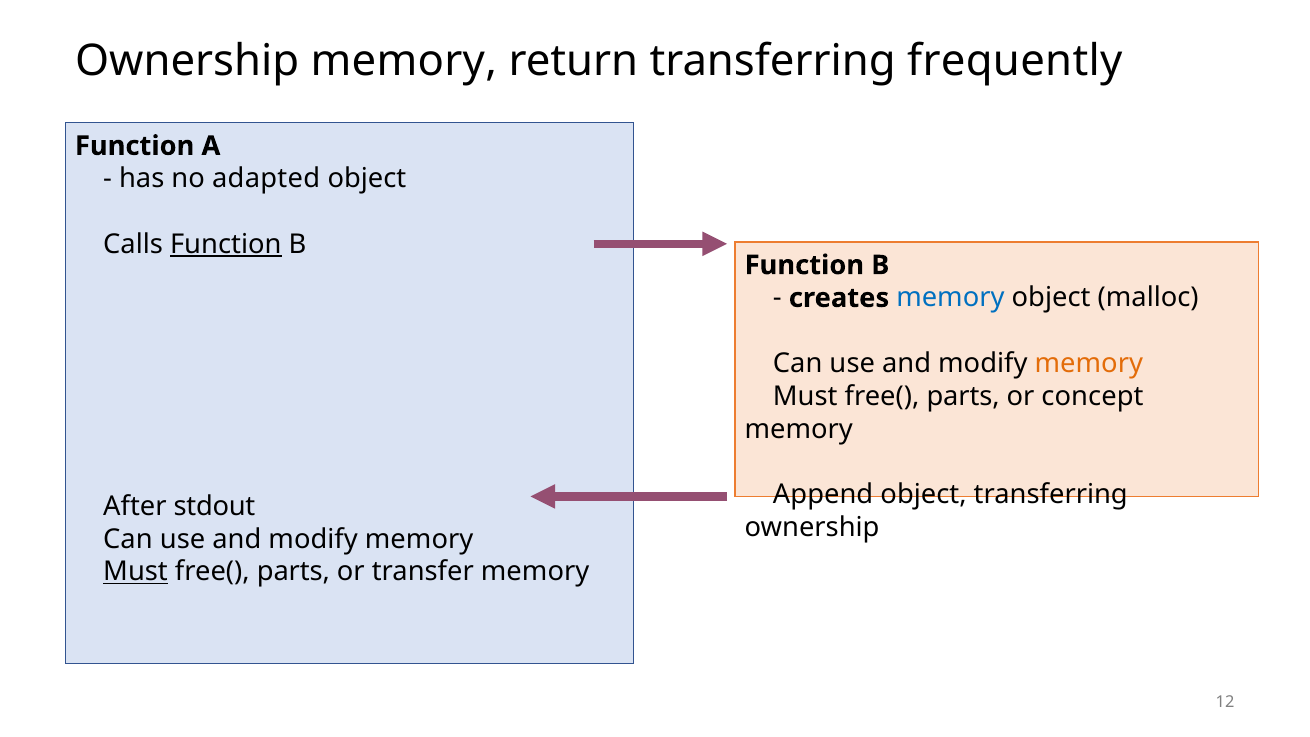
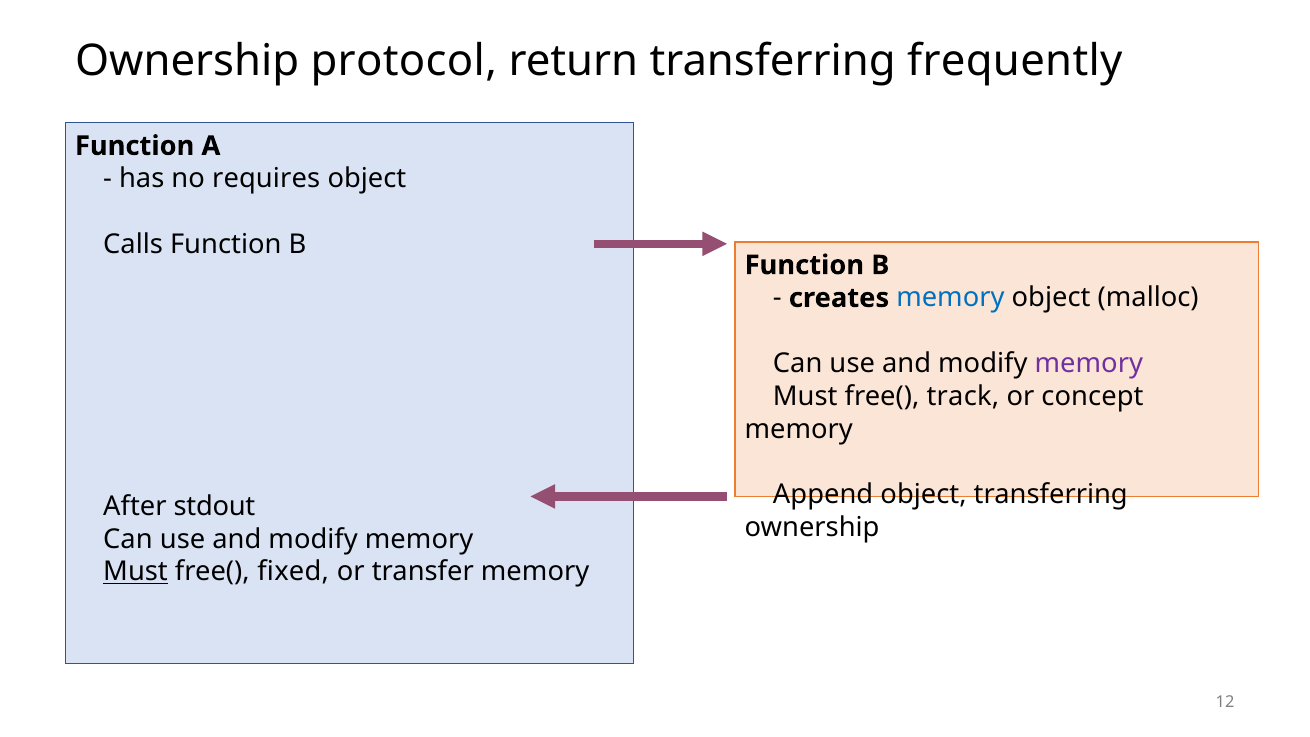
Ownership memory: memory -> protocol
adapted: adapted -> requires
Function at (226, 244) underline: present -> none
memory at (1089, 363) colour: orange -> purple
parts at (963, 396): parts -> track
parts at (293, 572): parts -> fixed
